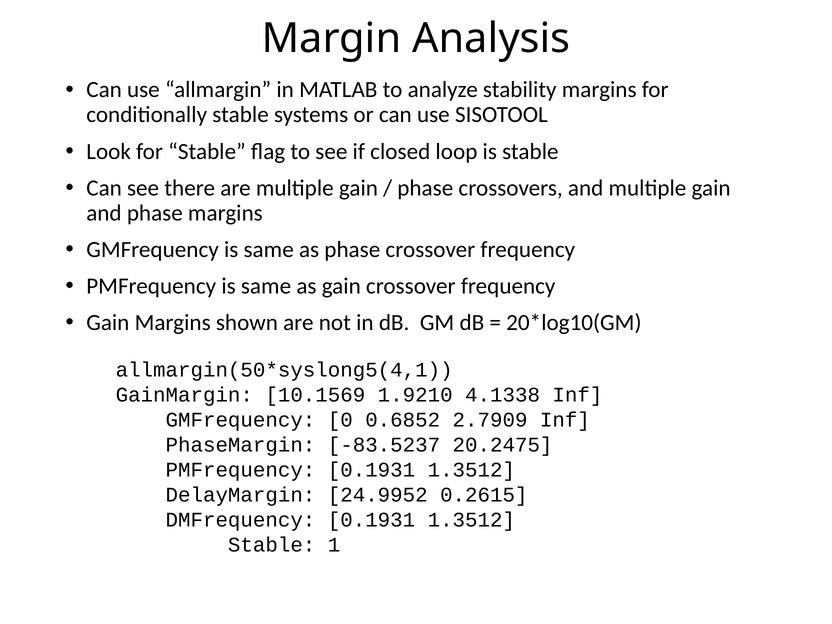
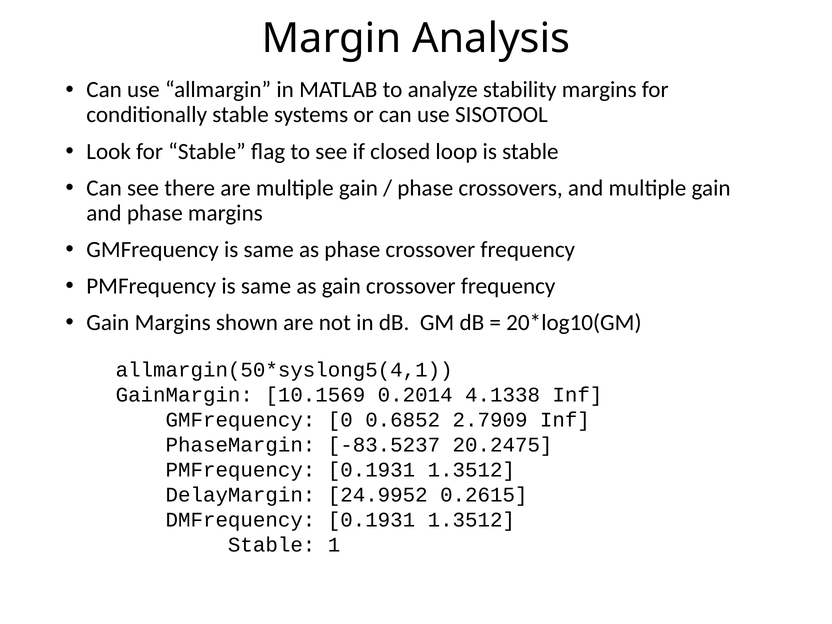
1.9210: 1.9210 -> 0.2014
